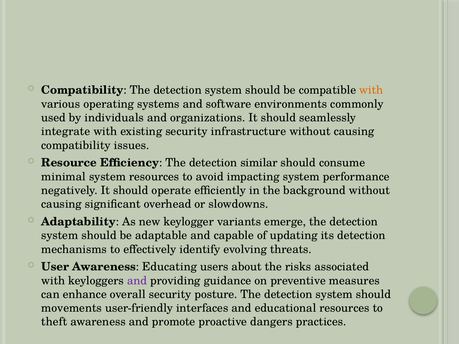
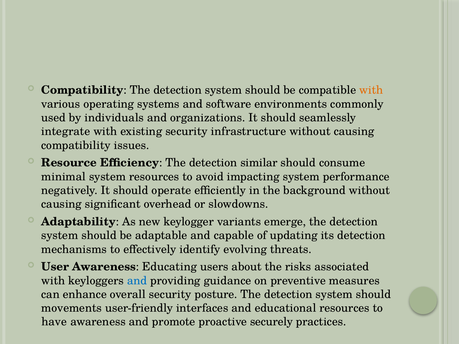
and at (137, 281) colour: purple -> blue
theft: theft -> have
dangers: dangers -> securely
